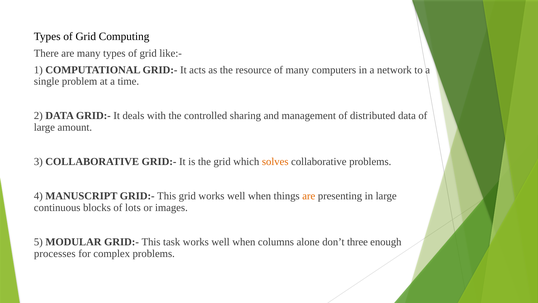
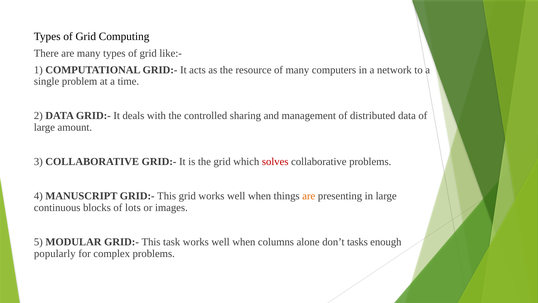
solves colour: orange -> red
three: three -> tasks
processes: processes -> popularly
